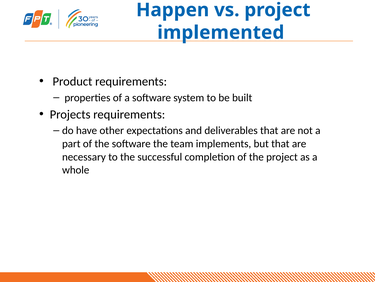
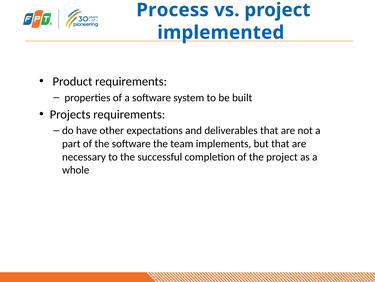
Happen: Happen -> Process
